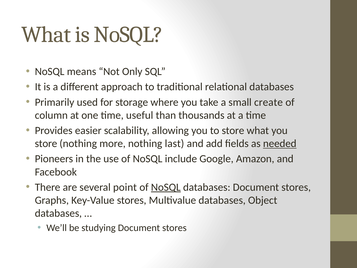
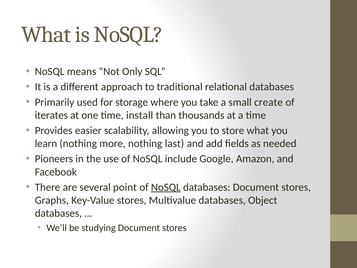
column: column -> iterates
useful: useful -> install
store at (46, 143): store -> learn
needed underline: present -> none
